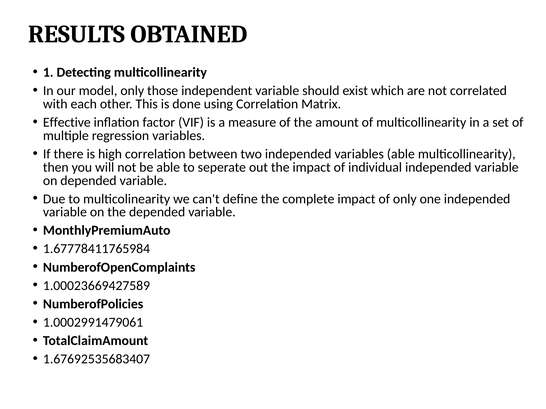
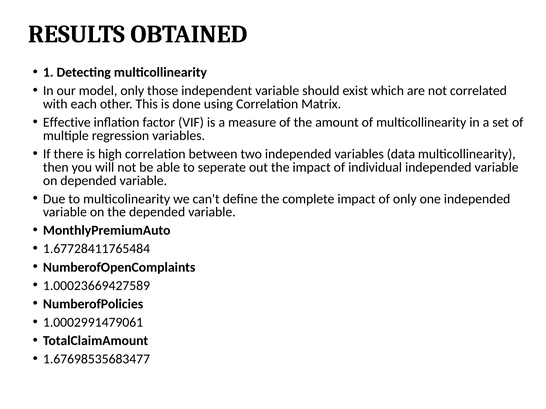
variables able: able -> data
1.67778411765984: 1.67778411765984 -> 1.67728411765484
1.67692535683407: 1.67692535683407 -> 1.67698535683477
